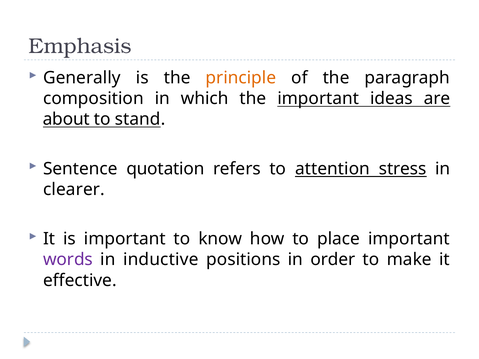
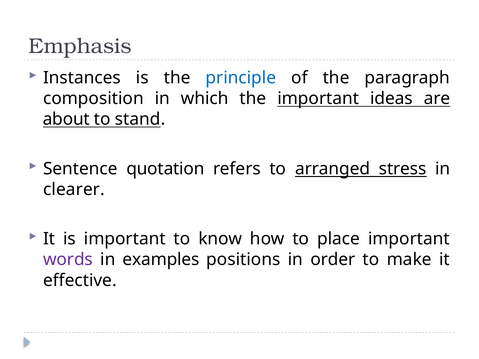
Generally: Generally -> Instances
principle colour: orange -> blue
attention: attention -> arranged
inductive: inductive -> examples
